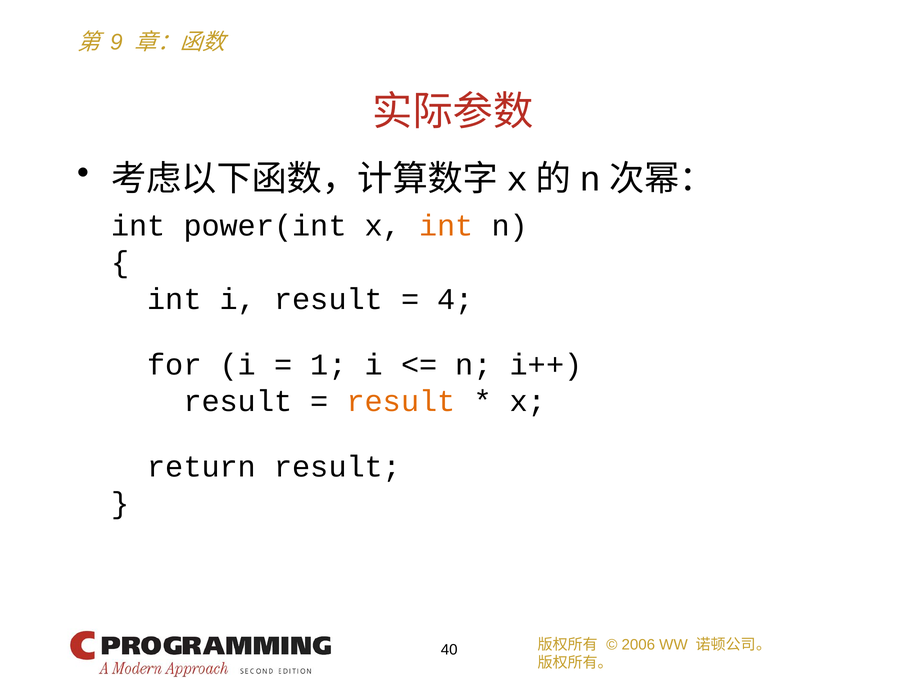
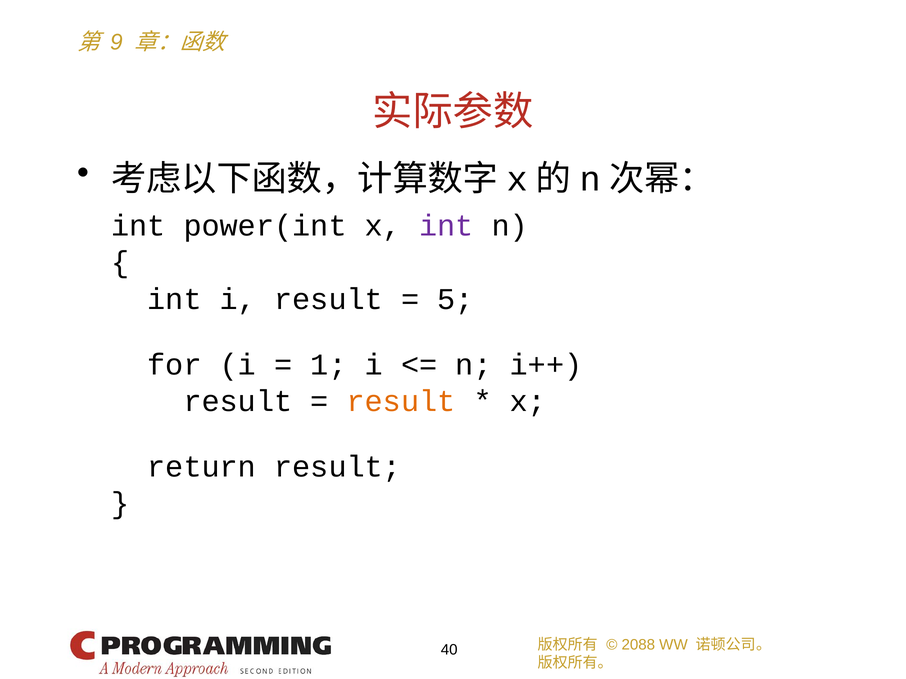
int at (446, 226) colour: orange -> purple
4: 4 -> 5
2006: 2006 -> 2088
